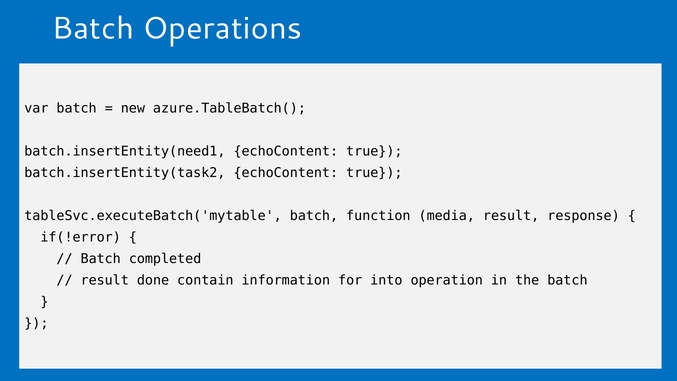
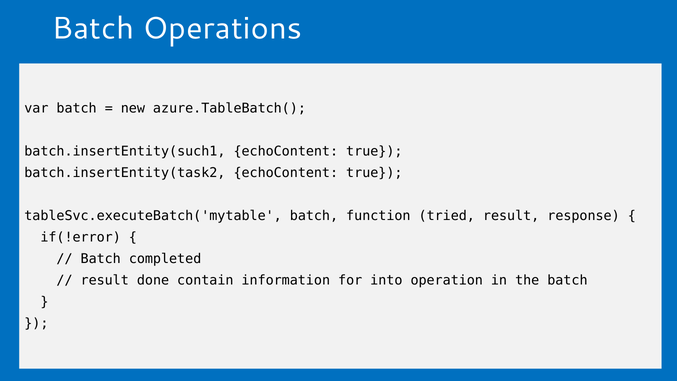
batch.insertEntity(need1: batch.insertEntity(need1 -> batch.insertEntity(such1
media: media -> tried
